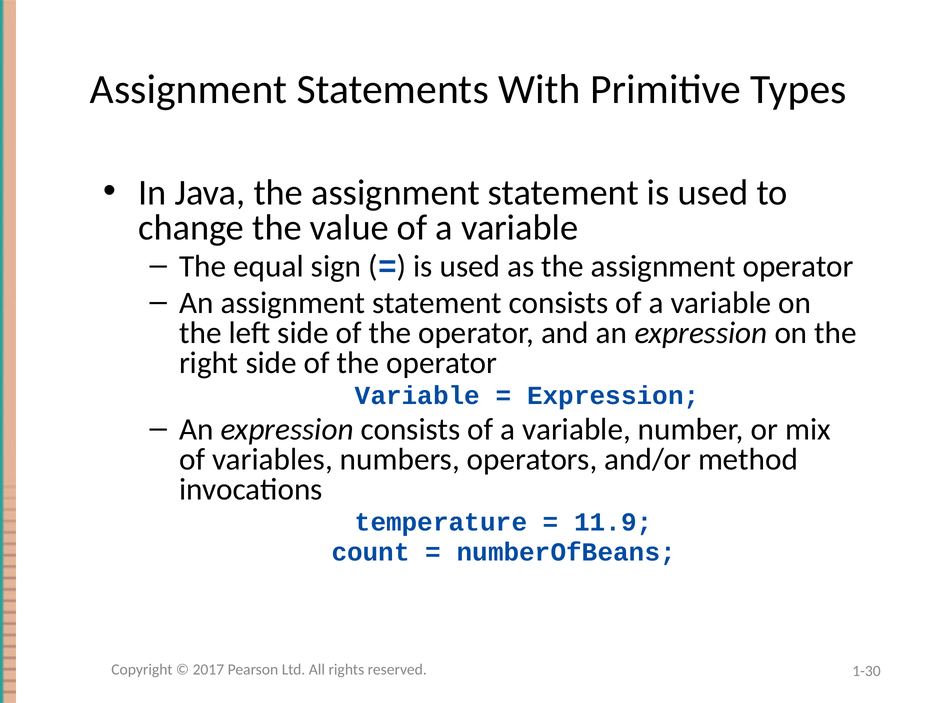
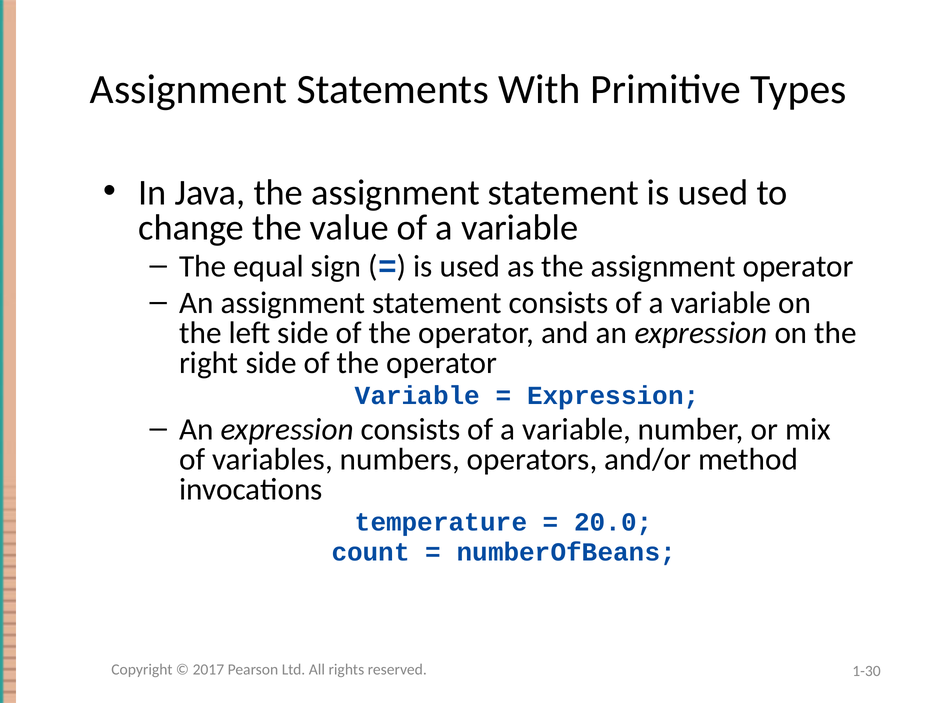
11.9: 11.9 -> 20.0
